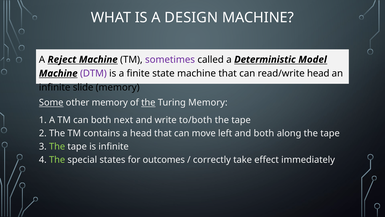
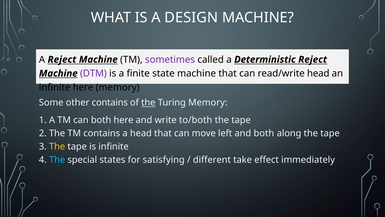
Deterministic Model: Model -> Reject
infinite slide: slide -> here
Some underline: present -> none
other memory: memory -> contains
both next: next -> here
The at (57, 146) colour: light green -> yellow
The at (57, 160) colour: light green -> light blue
outcomes: outcomes -> satisfying
correctly: correctly -> different
